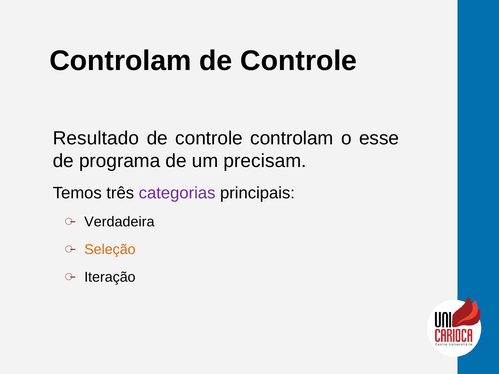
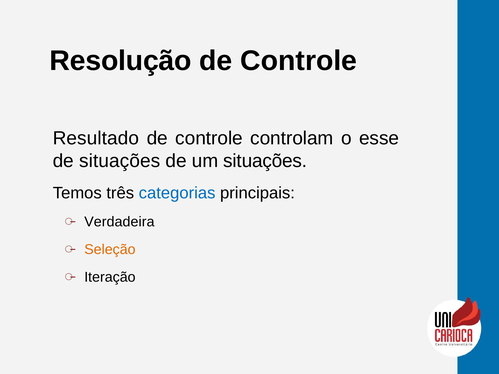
Controlam at (120, 61): Controlam -> Resolução
de programa: programa -> situações
um precisam: precisam -> situações
categorias colour: purple -> blue
